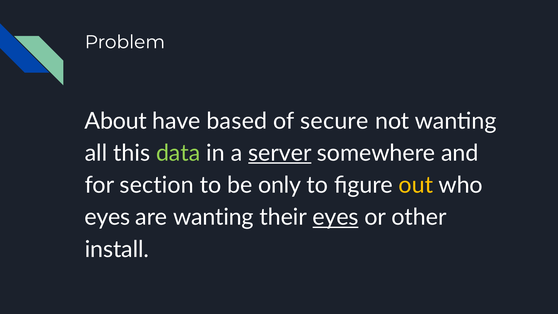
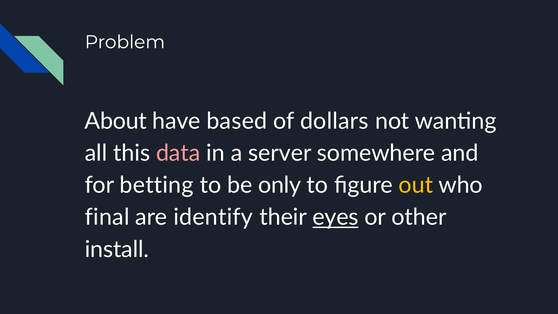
secure: secure -> dollars
data colour: light green -> pink
server underline: present -> none
section: section -> betting
eyes at (107, 217): eyes -> final
are wanting: wanting -> identify
